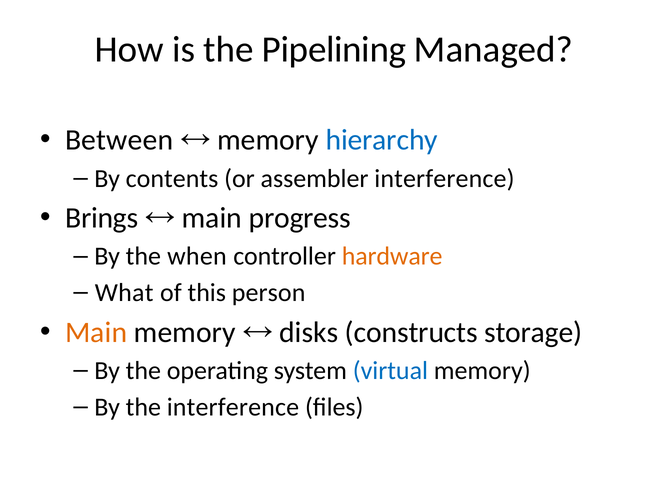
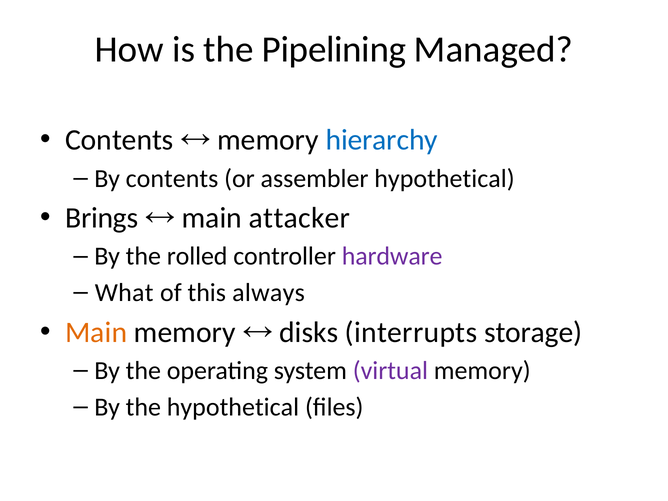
Between at (119, 140): Between -> Contents
assembler interference: interference -> hypothetical
progress: progress -> attacker
when: when -> rolled
hardware colour: orange -> purple
person: person -> always
constructs: constructs -> interrupts
virtual colour: blue -> purple
the interference: interference -> hypothetical
